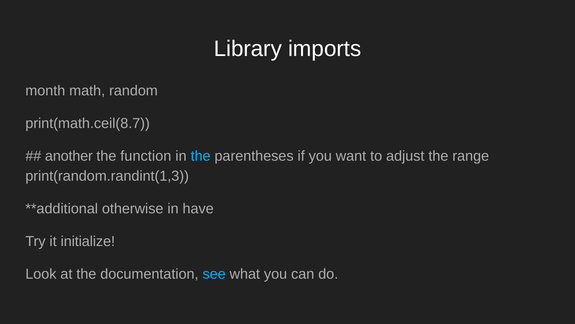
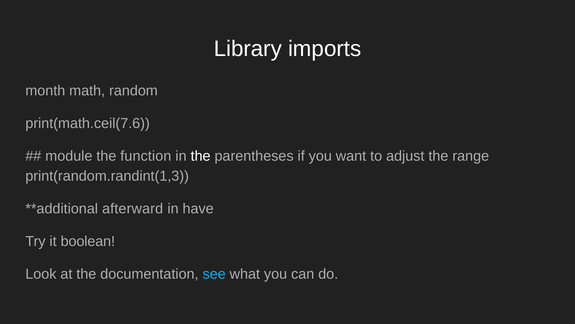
print(math.ceil(8.7: print(math.ceil(8.7 -> print(math.ceil(7.6
another: another -> module
the at (201, 156) colour: light blue -> white
otherwise: otherwise -> afterward
initialize: initialize -> boolean
